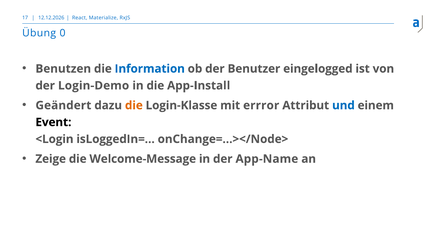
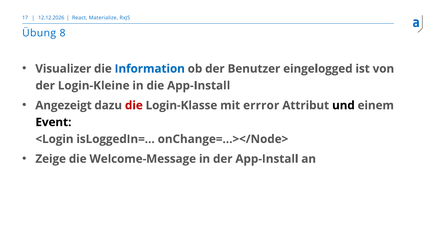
0: 0 -> 8
Benutzen: Benutzen -> Visualizer
Login-Demo: Login-Demo -> Login-Kleine
Geändert: Geändert -> Angezeigt
die at (134, 106) colour: orange -> red
und colour: blue -> black
der App-Name: App-Name -> App-Install
